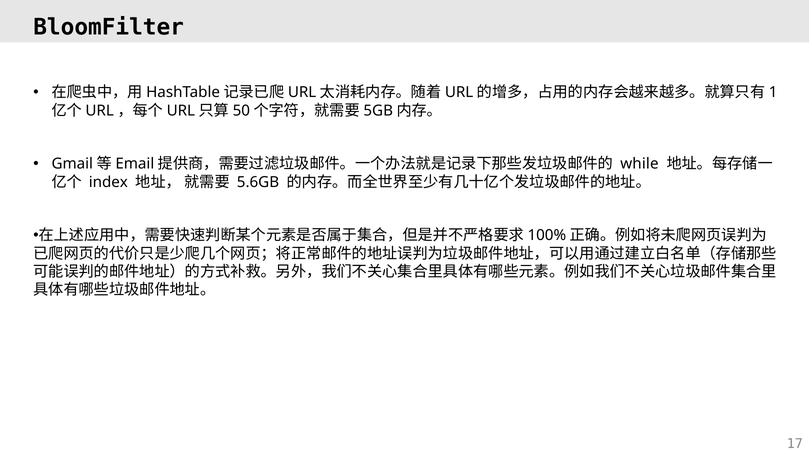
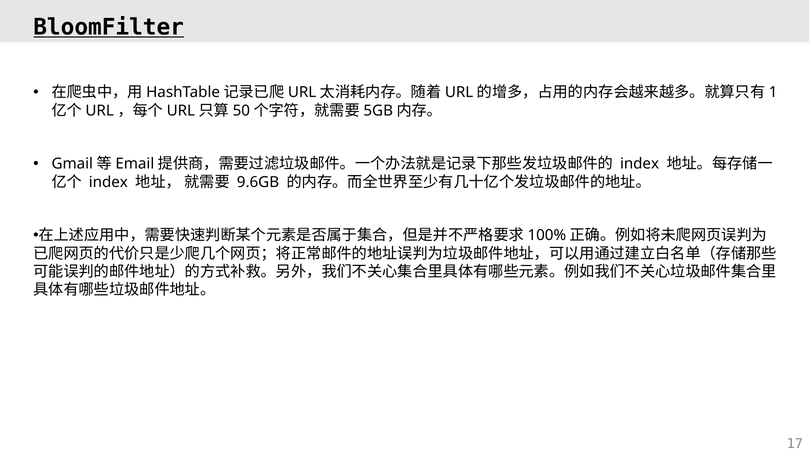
BloomFilter underline: none -> present
while at (639, 164): while -> index
5.6GB: 5.6GB -> 9.6GB
